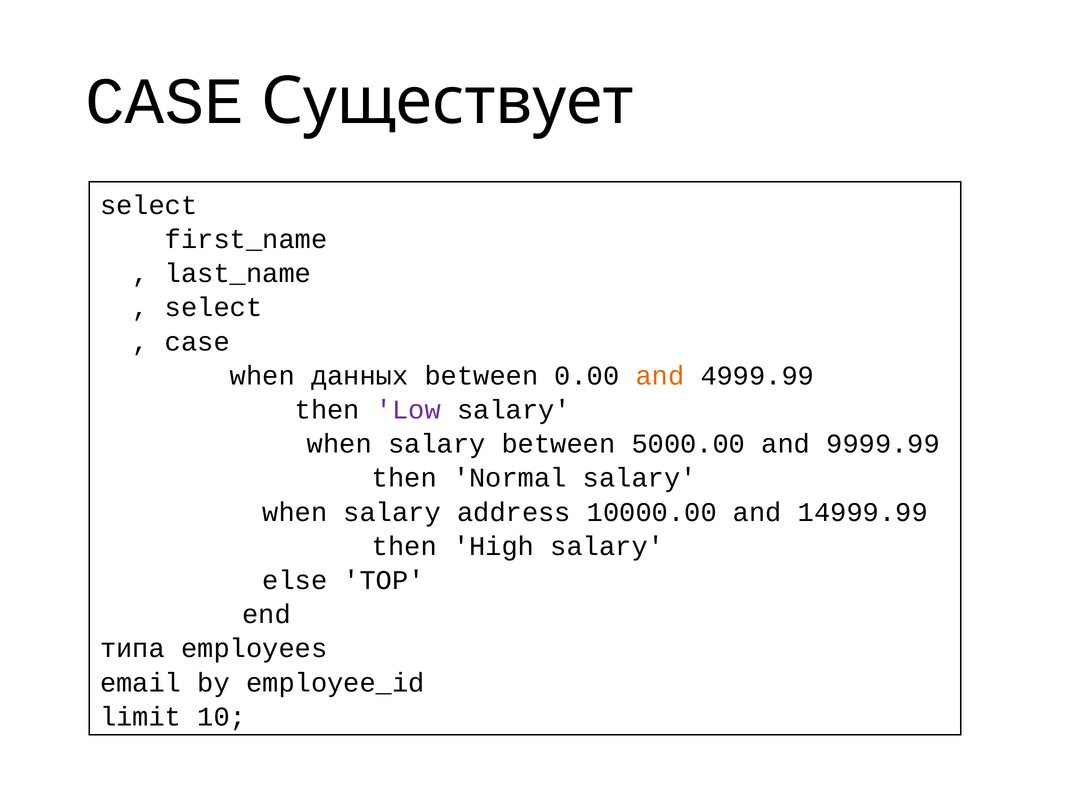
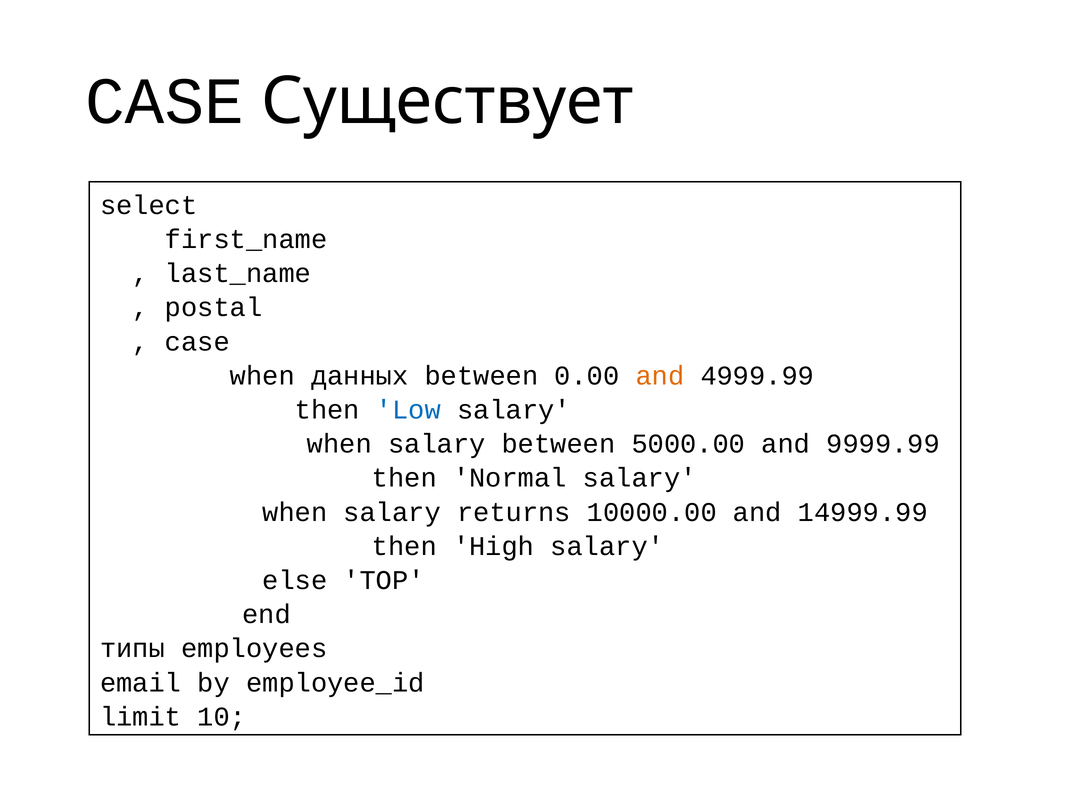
select at (214, 307): select -> postal
Low colour: purple -> blue
address: address -> returns
типа: типа -> типы
